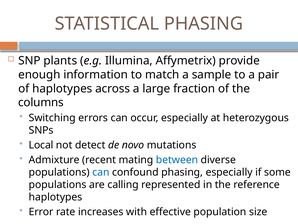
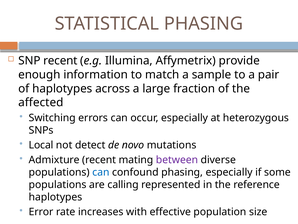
SNP plants: plants -> recent
columns: columns -> affected
between colour: blue -> purple
